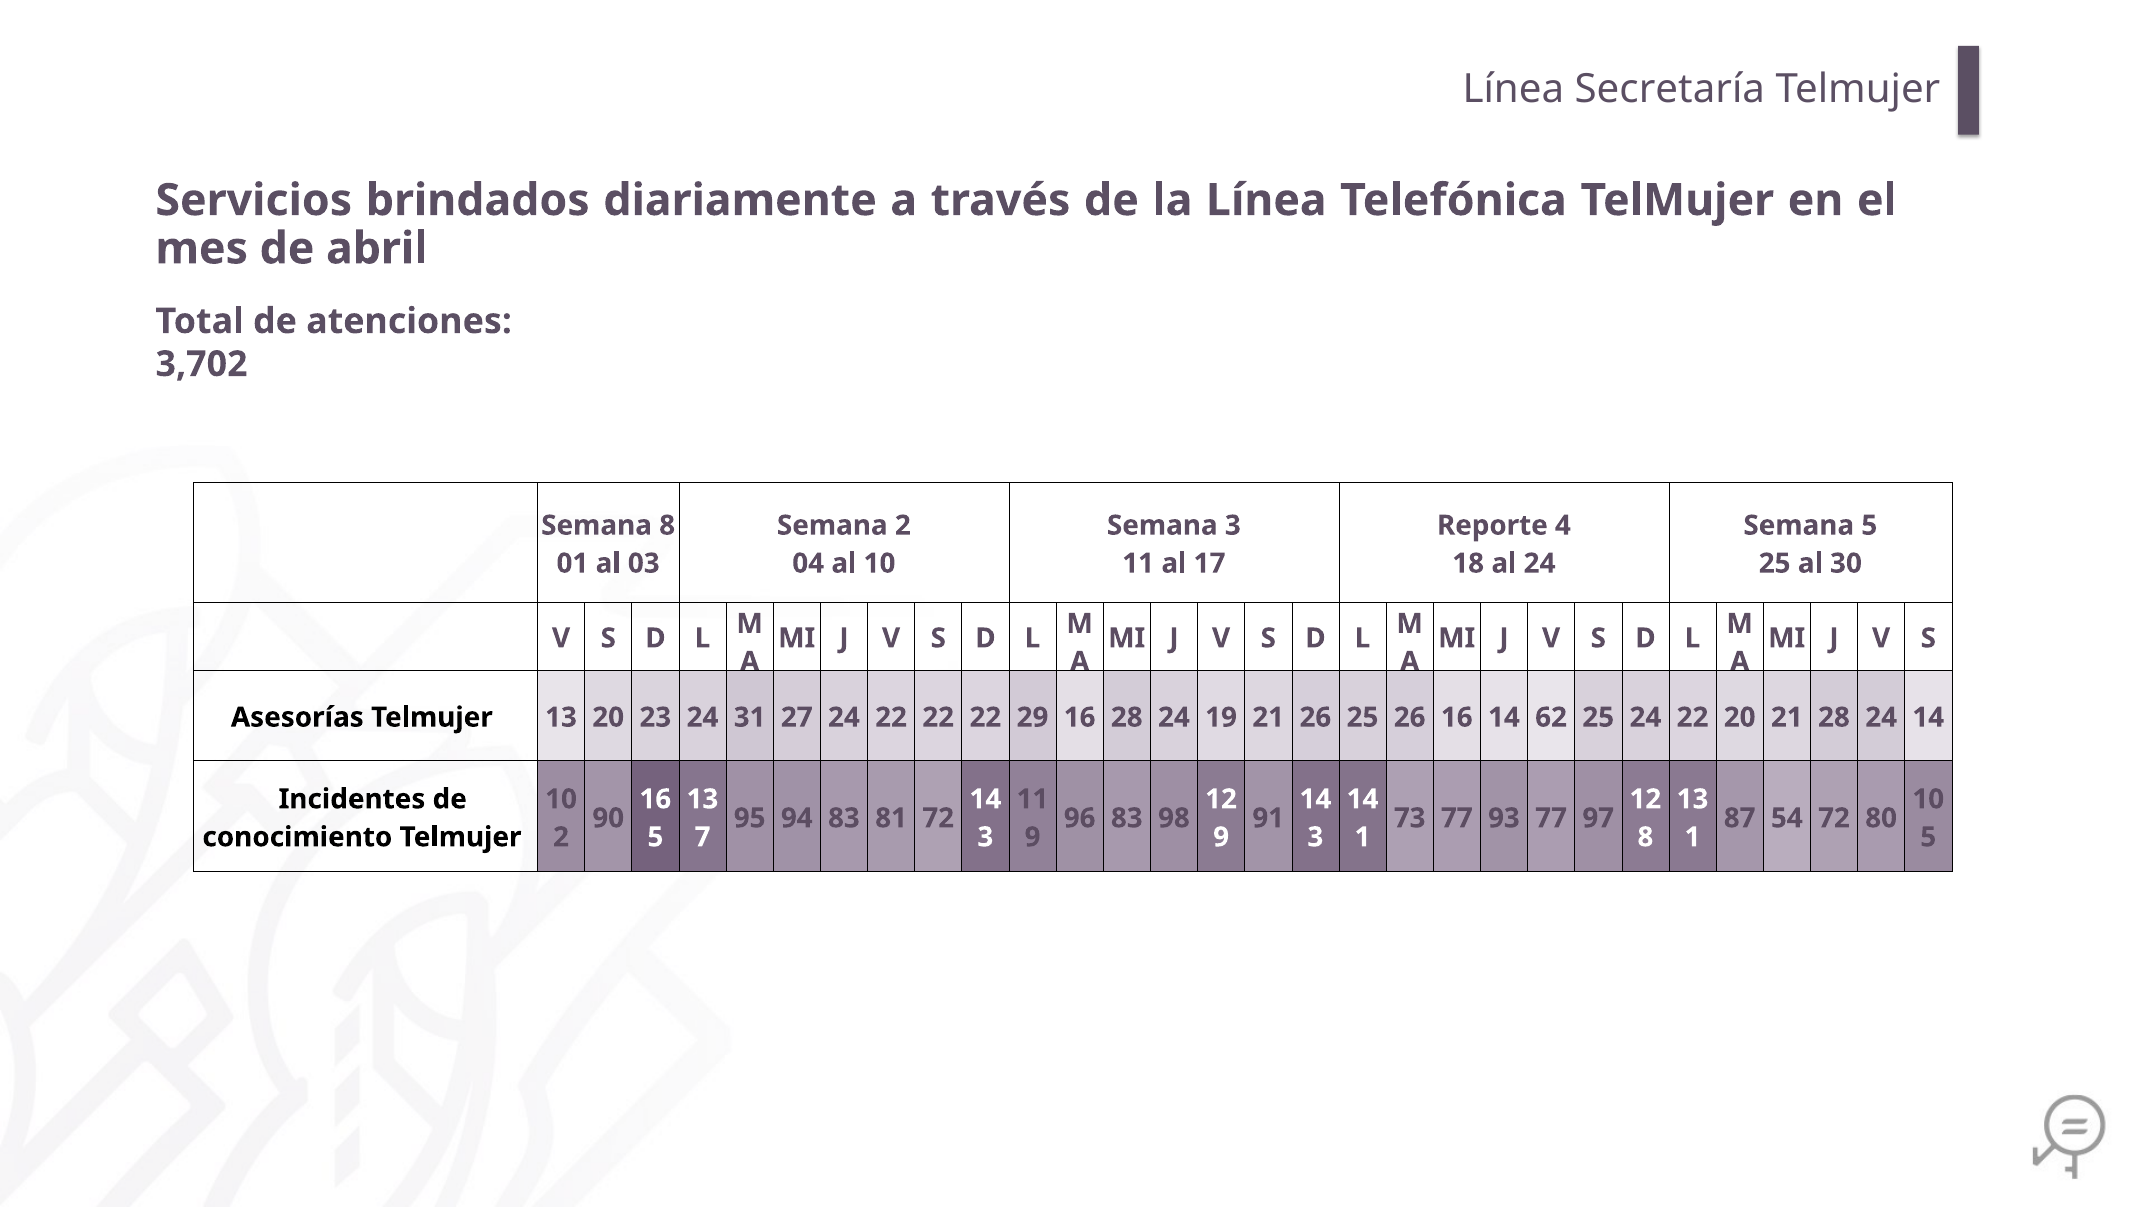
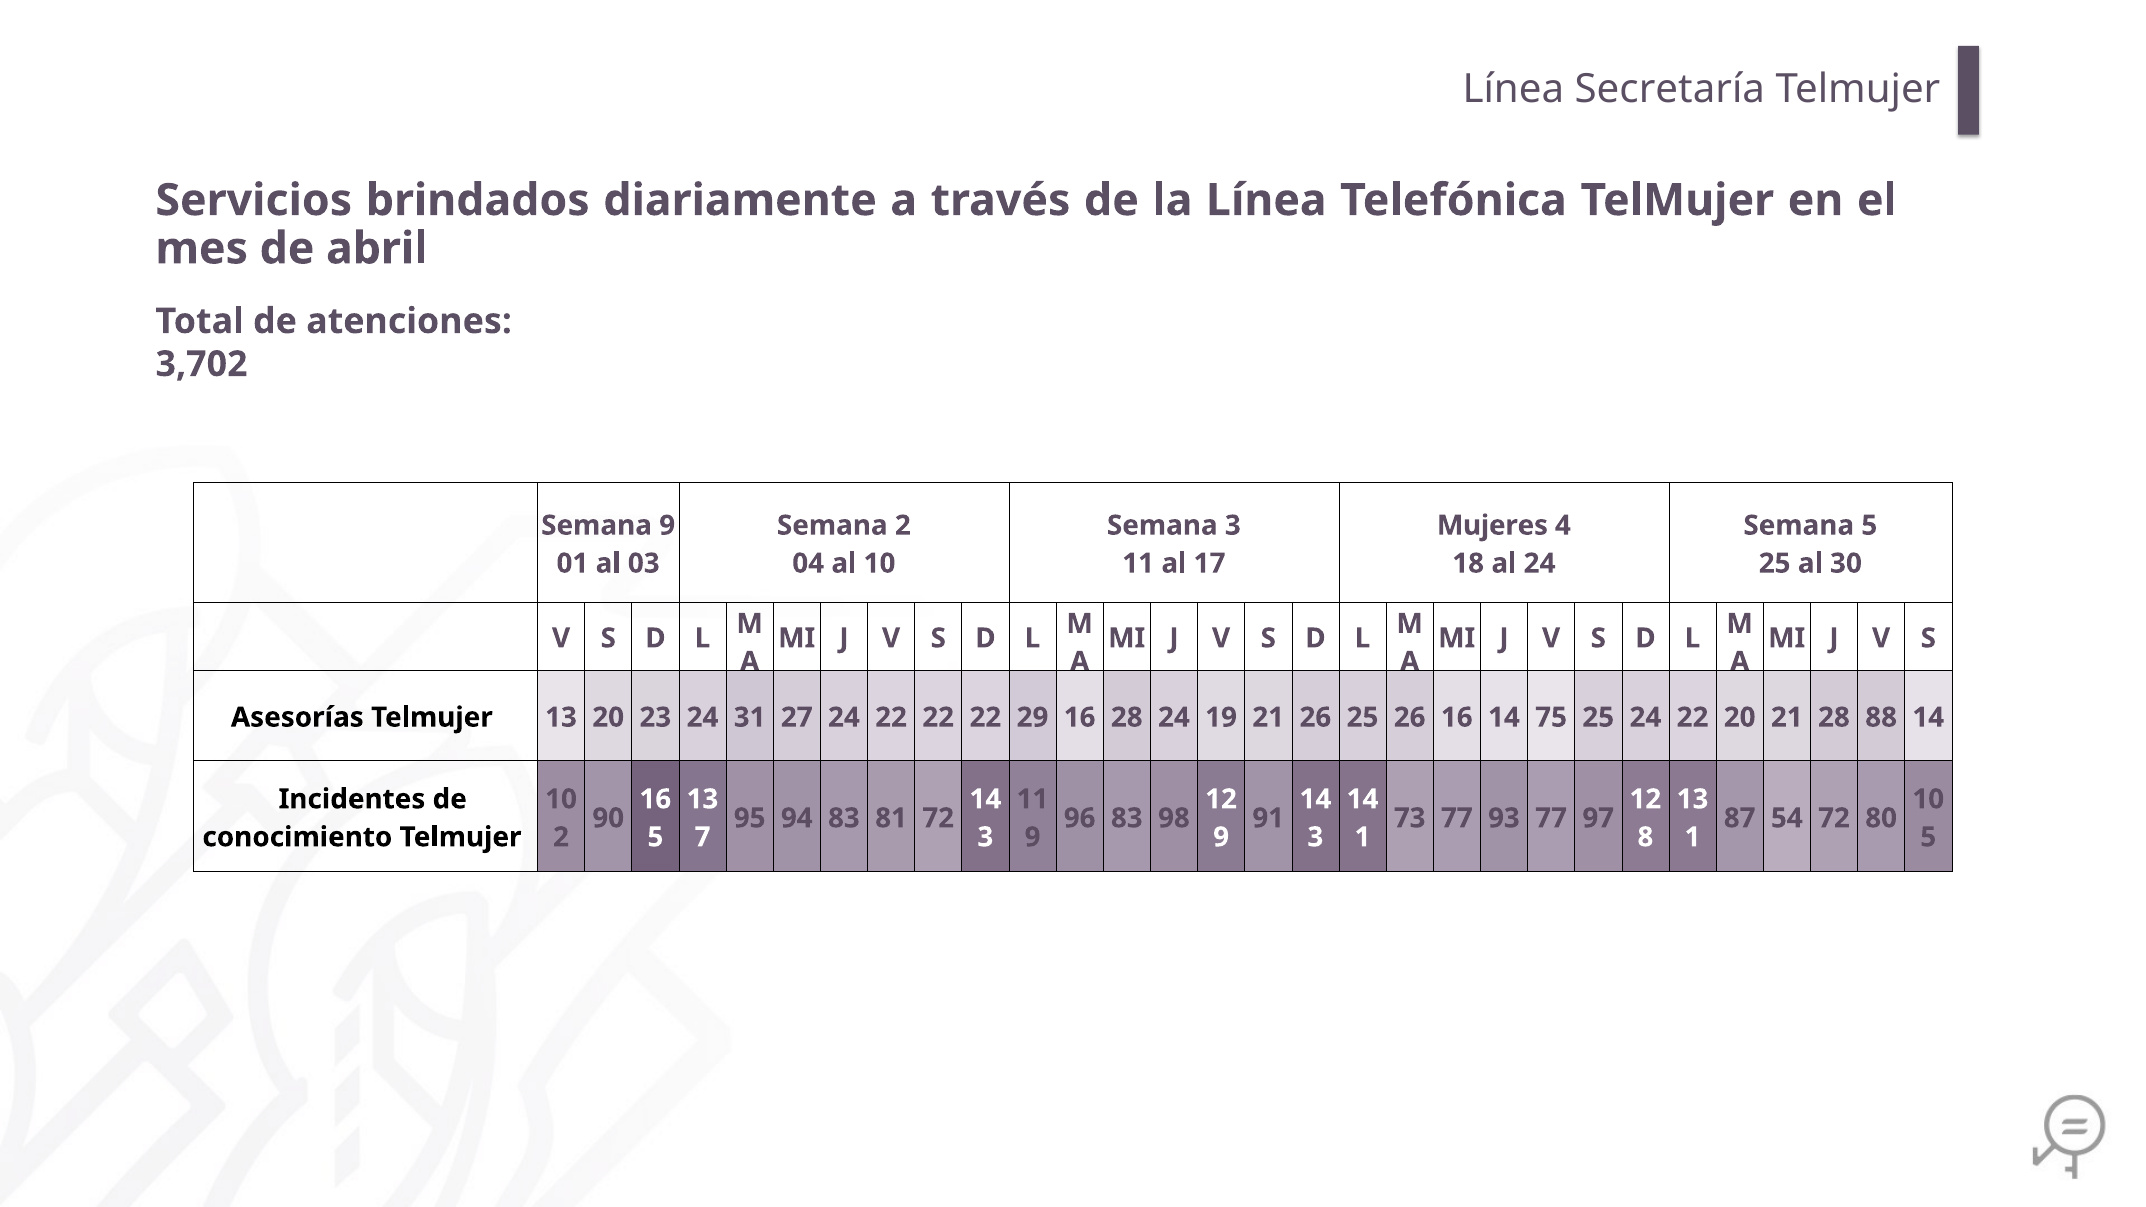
Semana 8: 8 -> 9
Reporte: Reporte -> Mujeres
62: 62 -> 75
21 28 24: 24 -> 88
